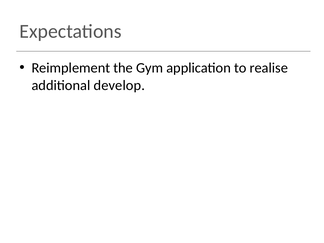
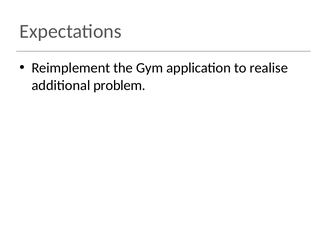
develop: develop -> problem
